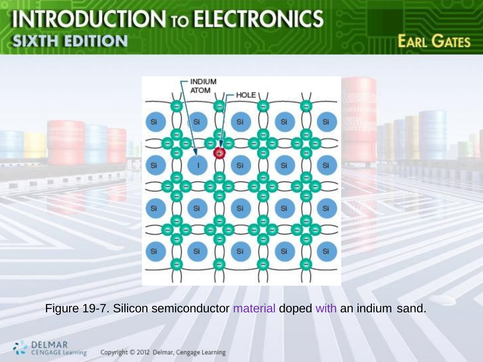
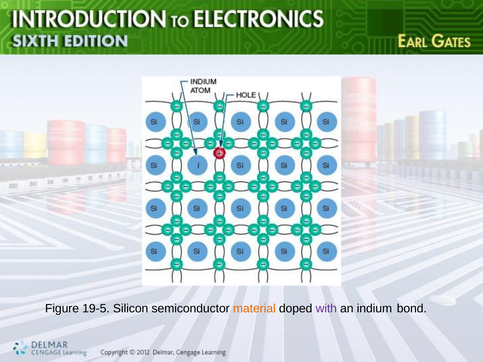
19-7: 19-7 -> 19-5
material colour: purple -> orange
sand: sand -> bond
